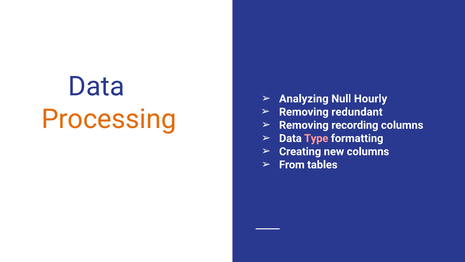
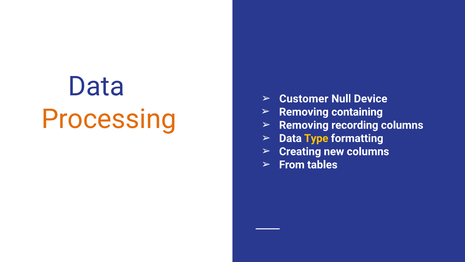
Analyzing: Analyzing -> Customer
Hourly: Hourly -> Device
redundant: redundant -> containing
Type colour: pink -> yellow
